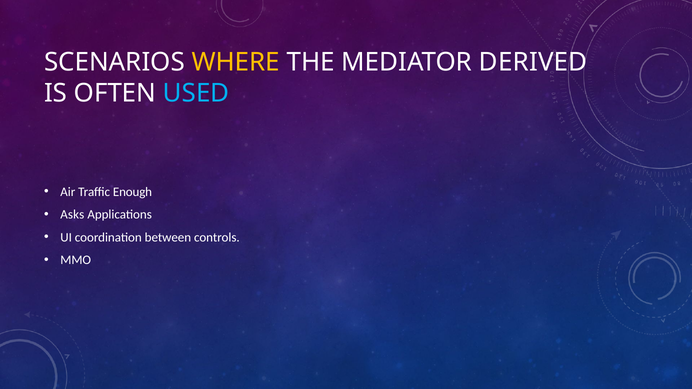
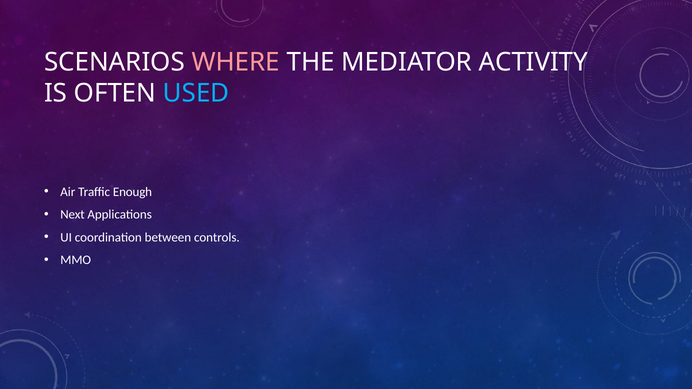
WHERE colour: yellow -> pink
DERIVED: DERIVED -> ACTIVITY
Asks: Asks -> Next
